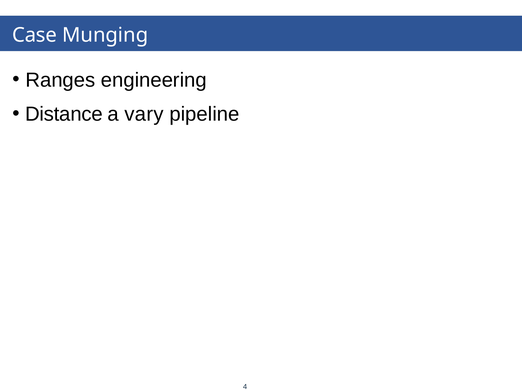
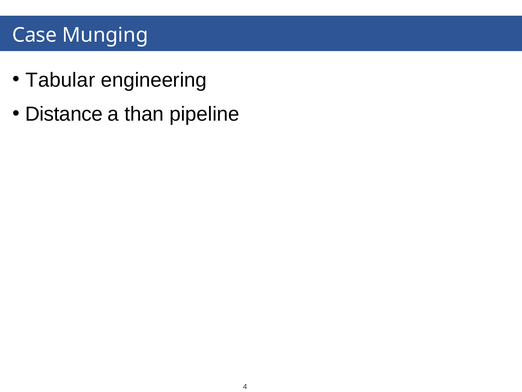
Ranges: Ranges -> Tabular
vary: vary -> than
